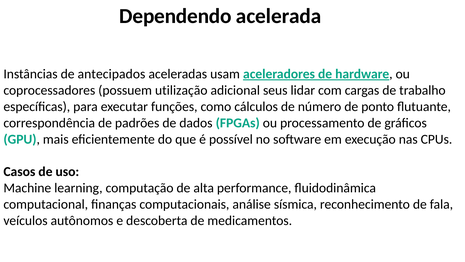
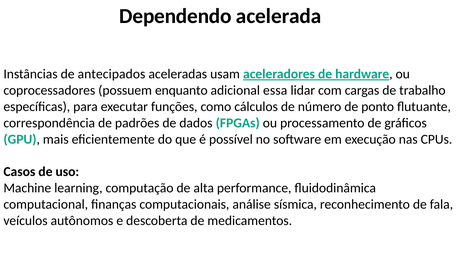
utilização: utilização -> enquanto
seus: seus -> essa
